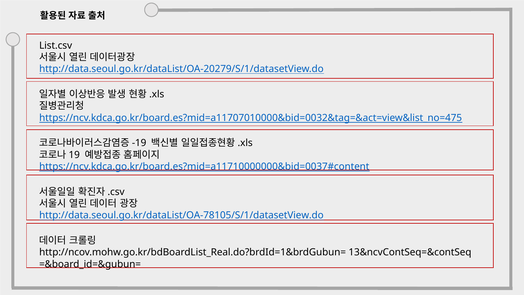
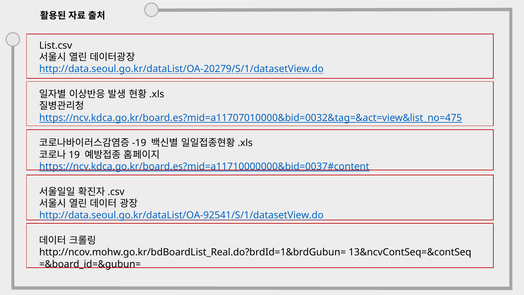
http://data.seoul.go.kr/dataList/OA-78105/S/1/datasetView.do: http://data.seoul.go.kr/dataList/OA-78105/S/1/datasetView.do -> http://data.seoul.go.kr/dataList/OA-92541/S/1/datasetView.do
